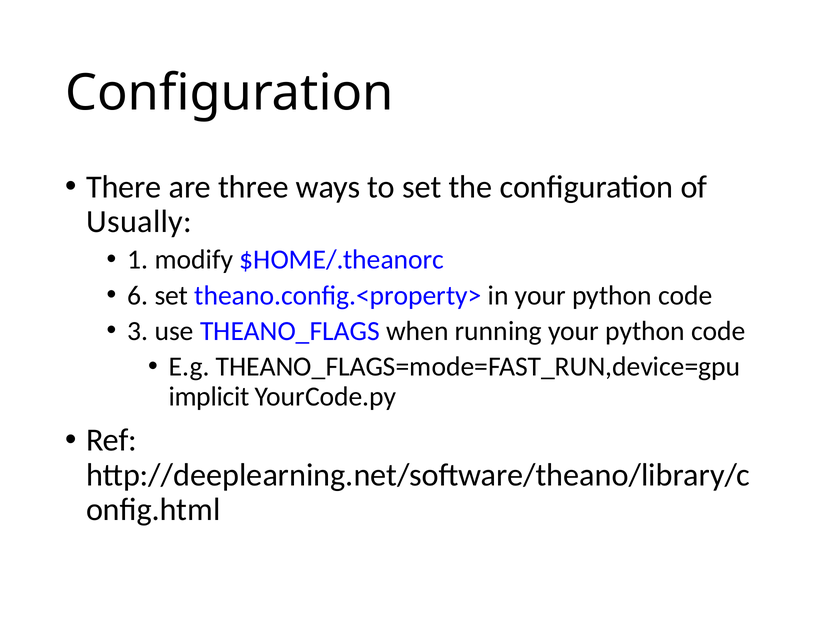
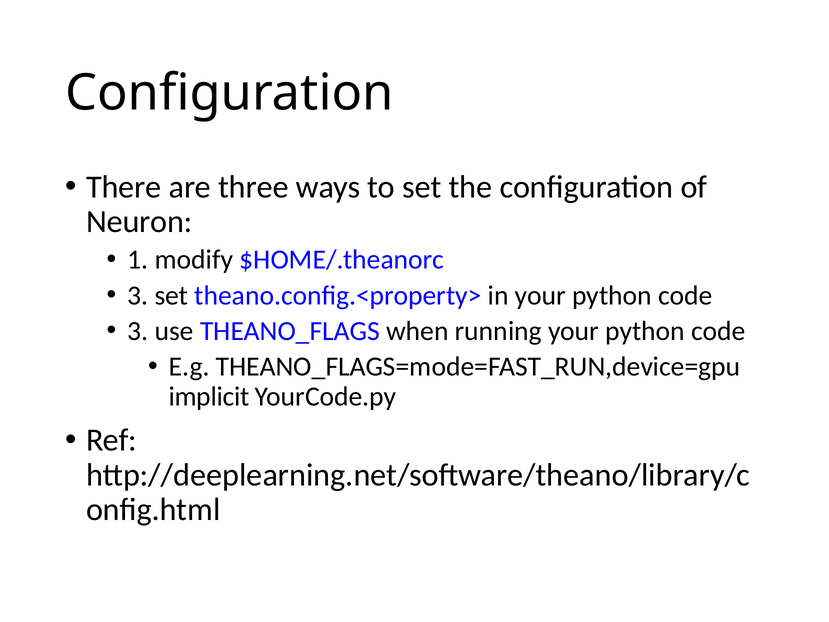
Usually: Usually -> Neuron
6 at (138, 295): 6 -> 3
